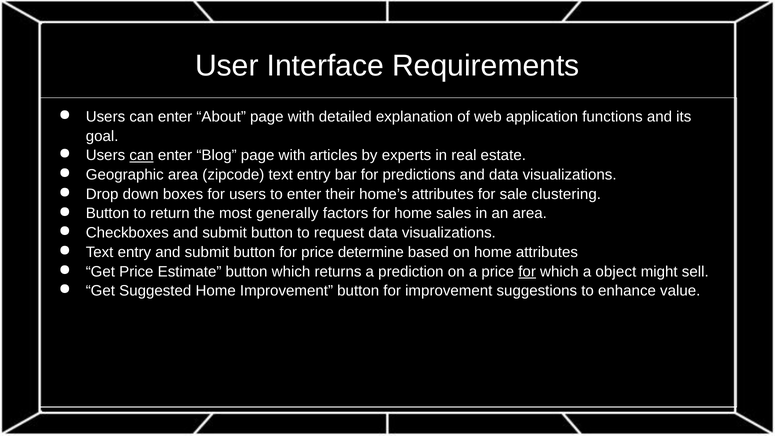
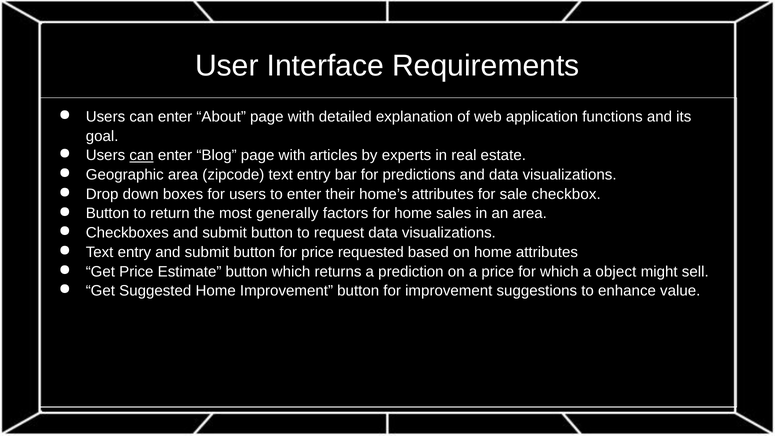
clustering: clustering -> checkbox
determine: determine -> requested
for at (527, 272) underline: present -> none
